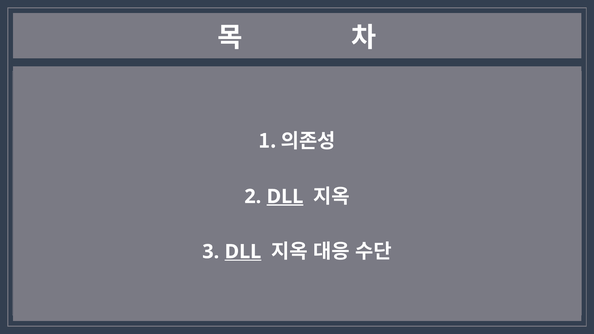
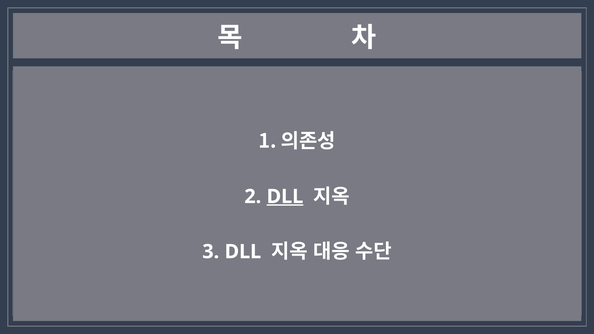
DLL at (243, 252) underline: present -> none
